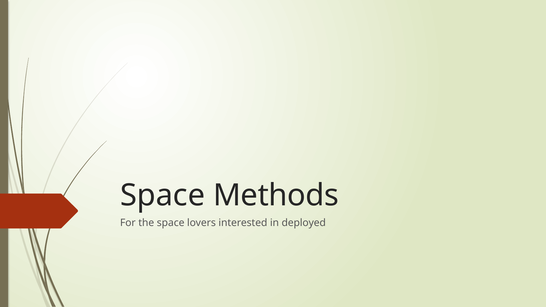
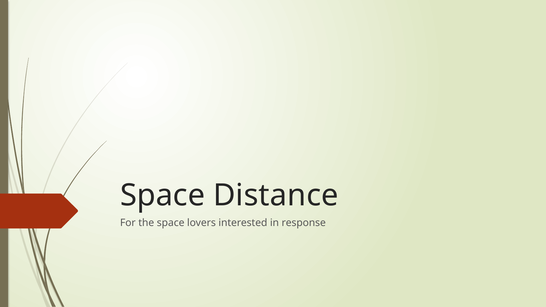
Methods: Methods -> Distance
deployed: deployed -> response
